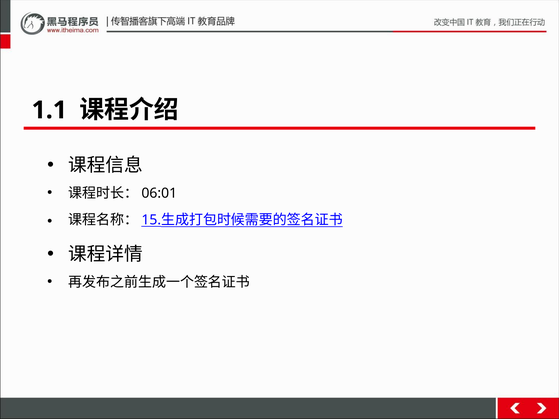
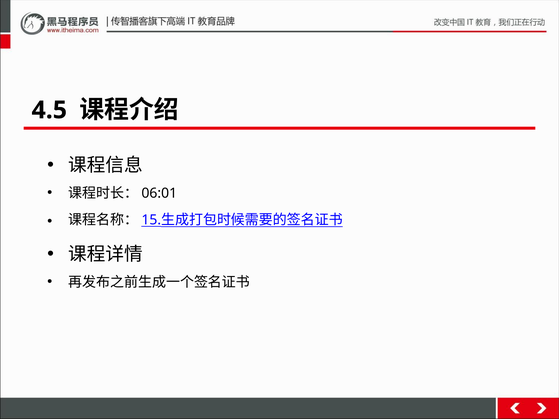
1.1: 1.1 -> 4.5
